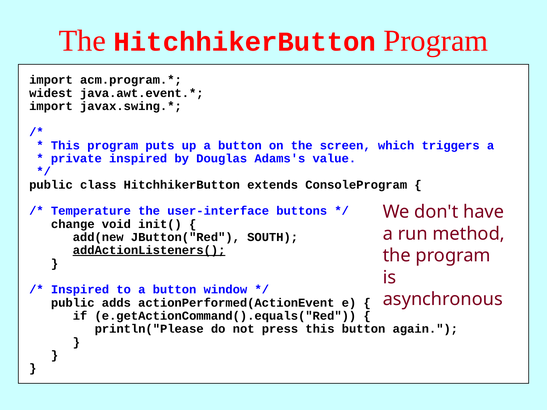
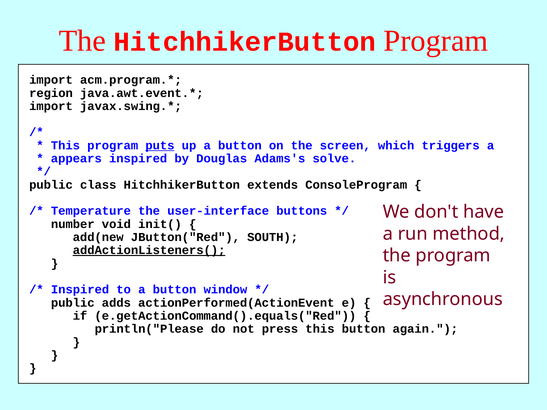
widest: widest -> region
puts underline: none -> present
private: private -> appears
value: value -> solve
change: change -> number
